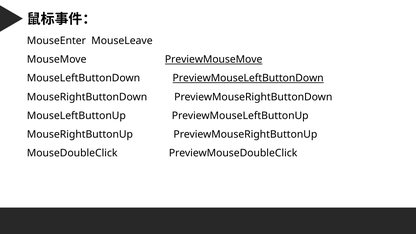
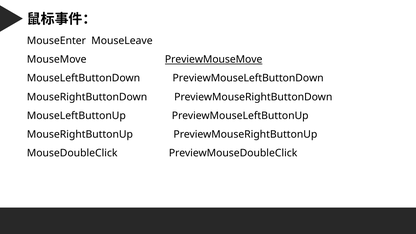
PreviewMouseLeftButtonDown underline: present -> none
